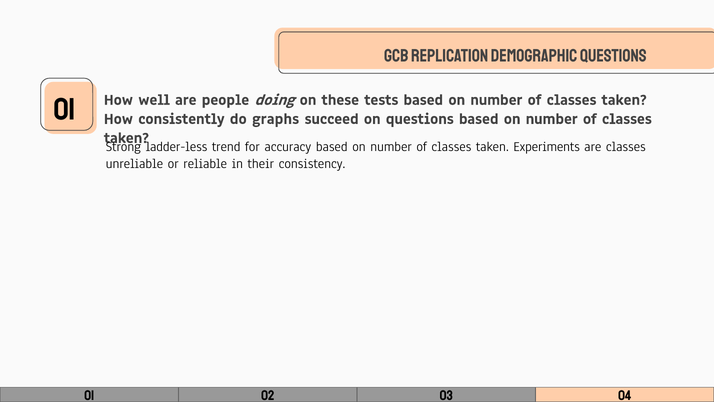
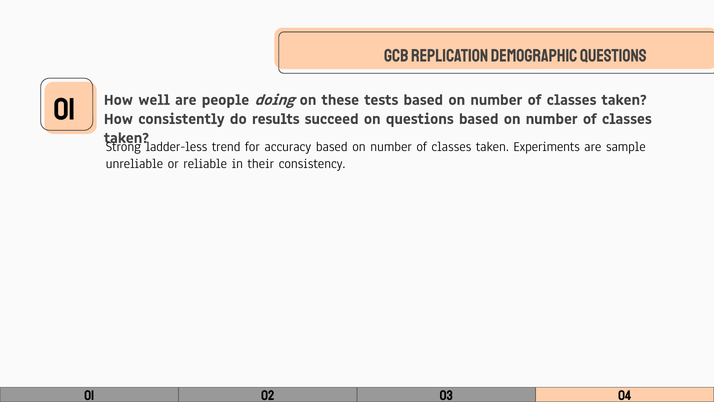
graphs: graphs -> results
are classes: classes -> sample
